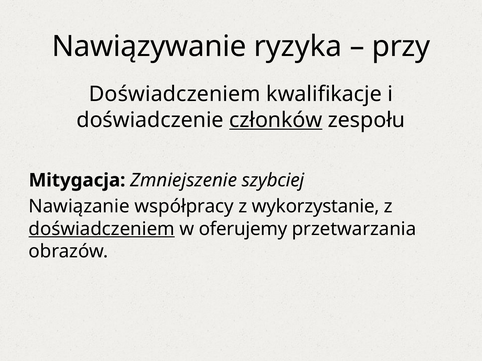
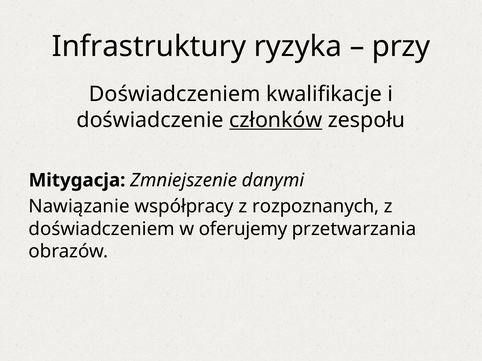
Nawiązywanie: Nawiązywanie -> Infrastruktury
szybciej: szybciej -> danymi
wykorzystanie: wykorzystanie -> rozpoznanych
doświadczeniem at (102, 229) underline: present -> none
